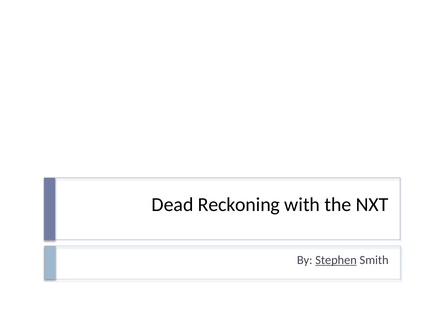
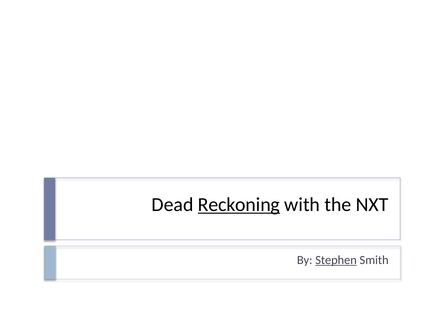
Reckoning underline: none -> present
